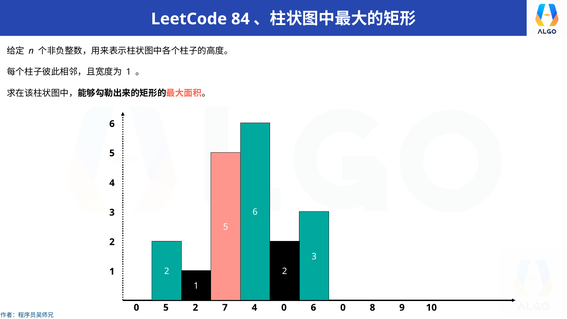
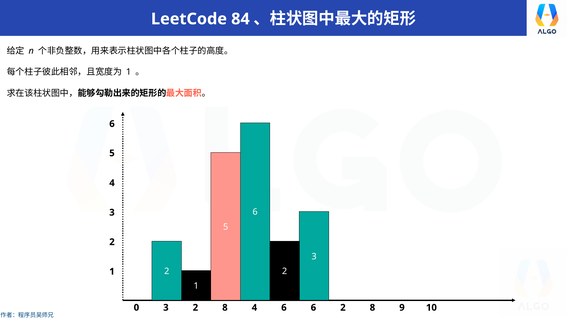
5 at (166, 308): 5 -> 3
2 7: 7 -> 8
0 at (284, 308): 0 -> 6
6 0: 0 -> 2
